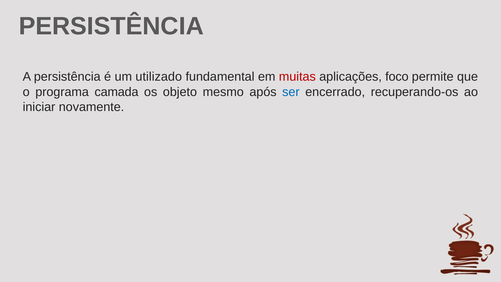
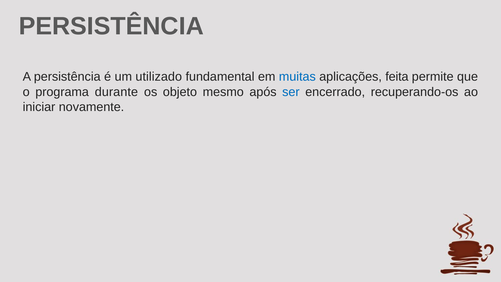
muitas colour: red -> blue
foco: foco -> feita
camada: camada -> durante
